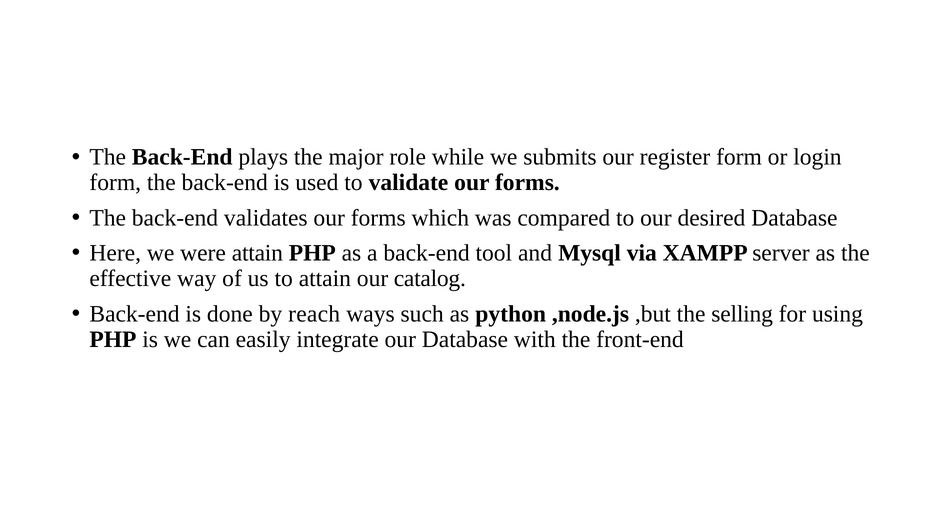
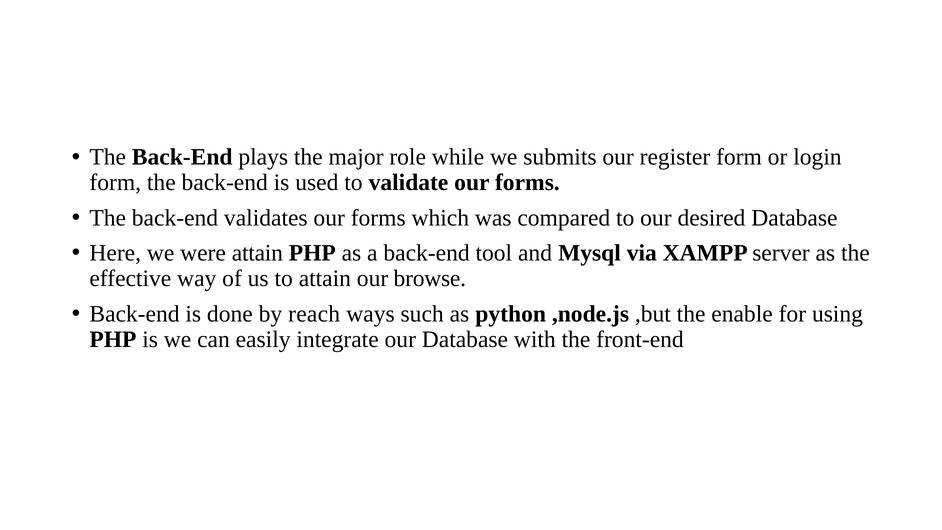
catalog: catalog -> browse
selling: selling -> enable
